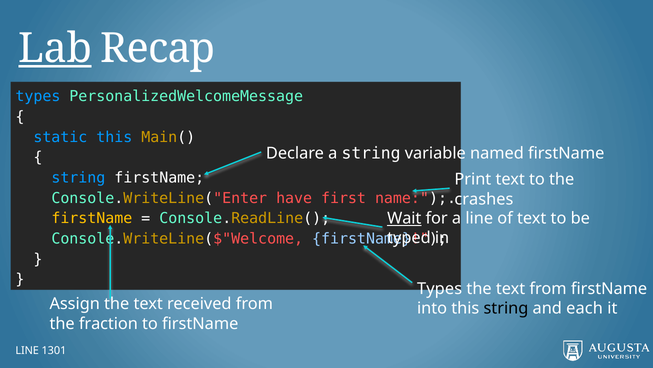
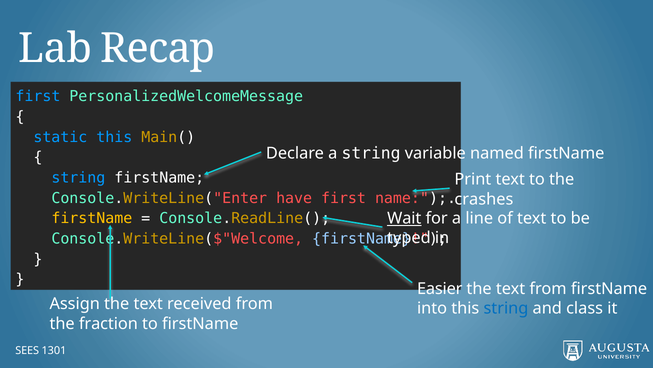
Lab underline: present -> none
types at (38, 96): types -> first
Types at (440, 288): Types -> Easier
string at (506, 308) colour: black -> blue
each: each -> class
LINE at (27, 350): LINE -> SEES
